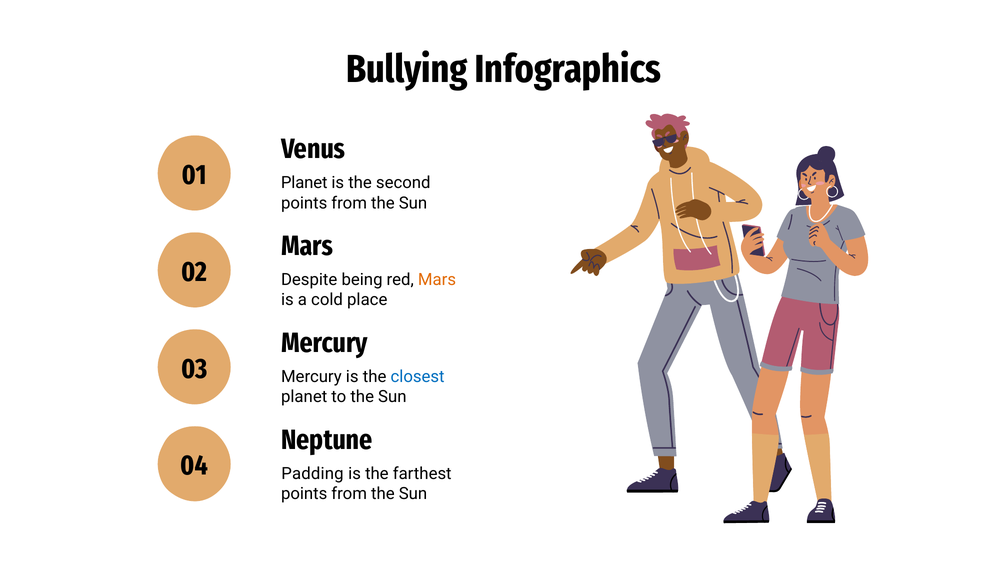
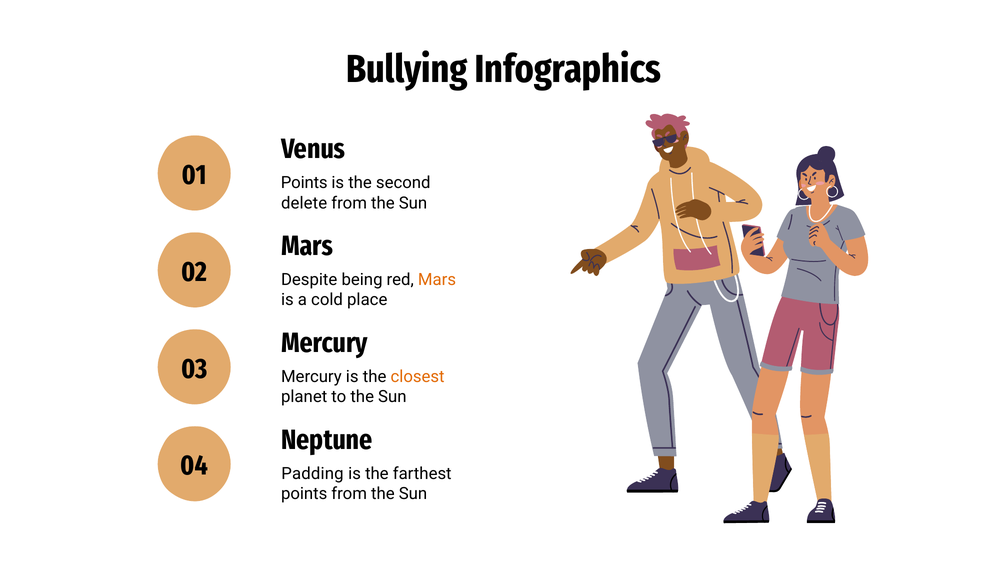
Planet at (304, 183): Planet -> Points
points at (304, 203): points -> delete
closest colour: blue -> orange
